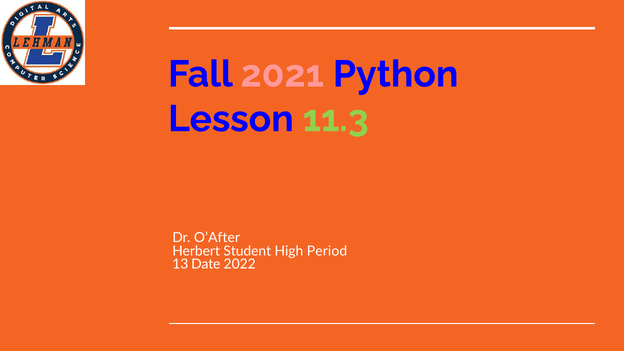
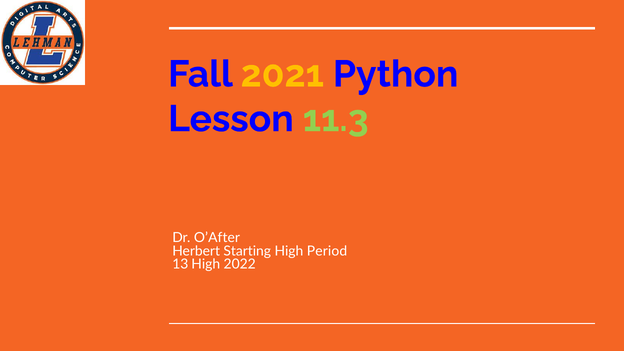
2021 colour: pink -> yellow
Student: Student -> Starting
13 Date: Date -> High
